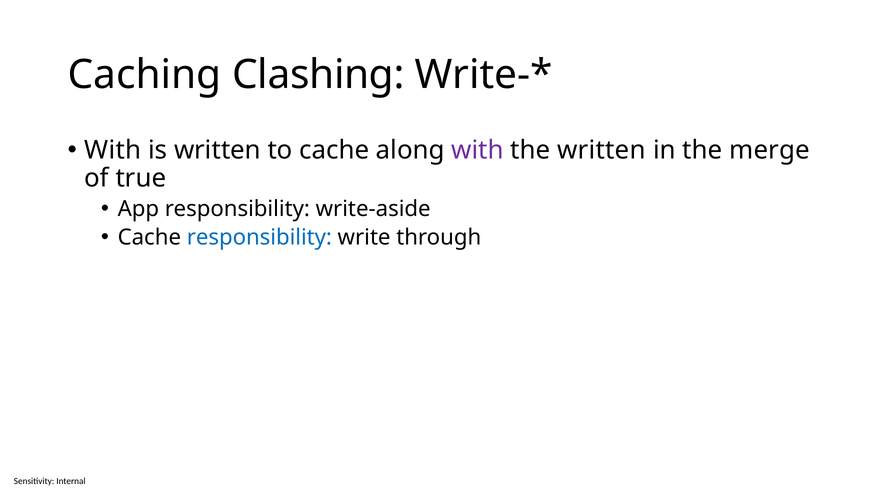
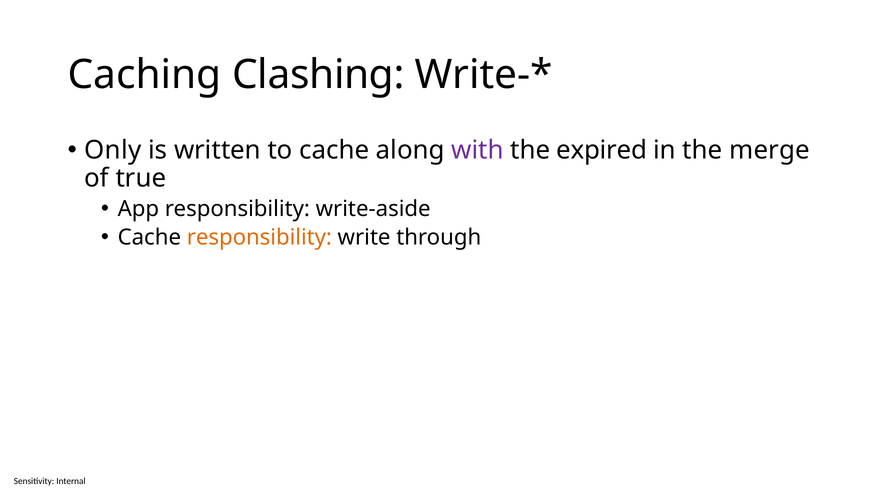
With at (113, 150): With -> Only
the written: written -> expired
responsibility at (259, 237) colour: blue -> orange
